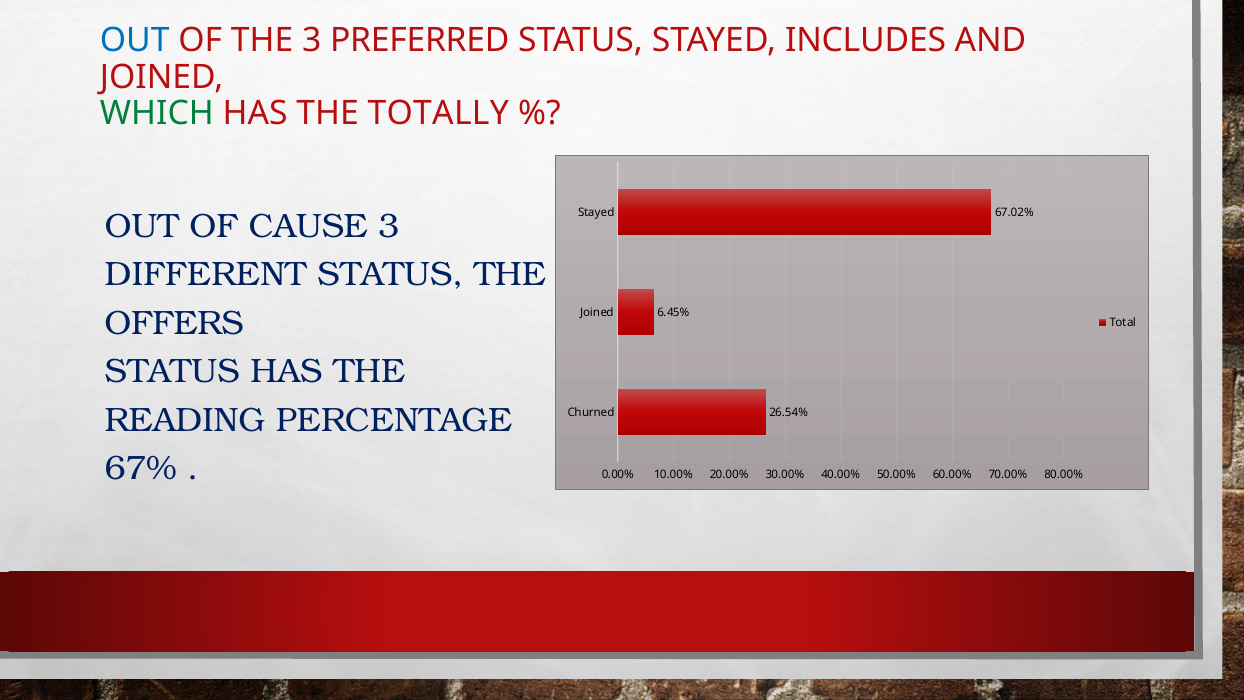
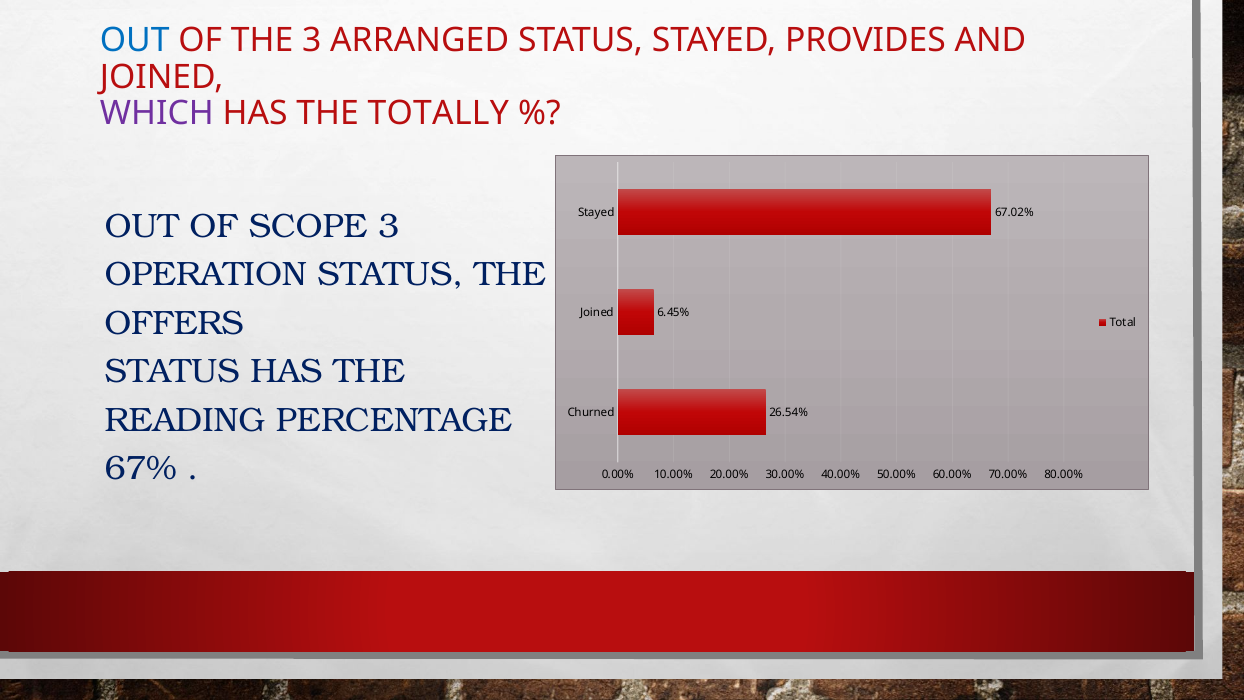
PREFERRED: PREFERRED -> ARRANGED
INCLUDES: INCLUDES -> PROVIDES
WHICH colour: green -> purple
CAUSE: CAUSE -> SCOPE
DIFFERENT: DIFFERENT -> OPERATION
